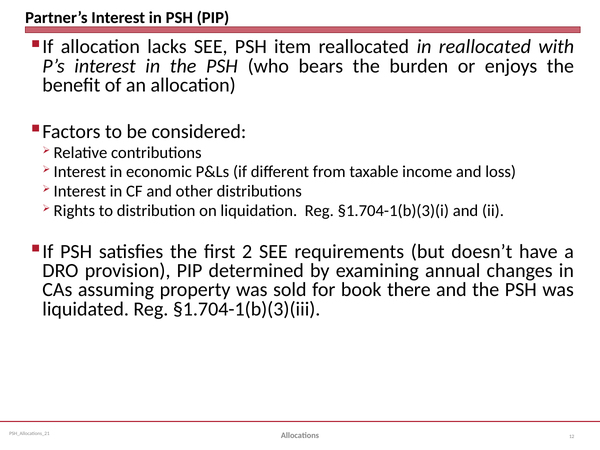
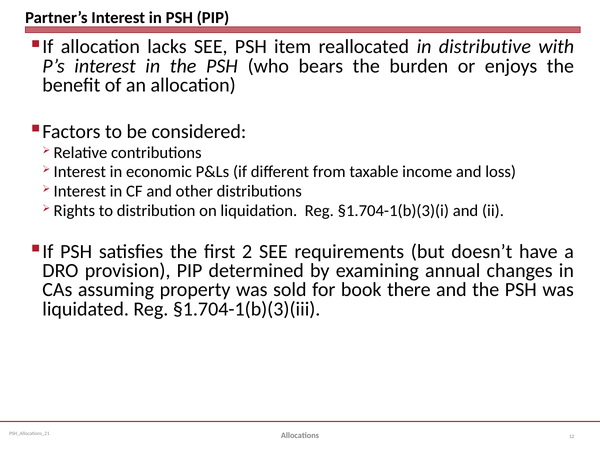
in reallocated: reallocated -> distributive
